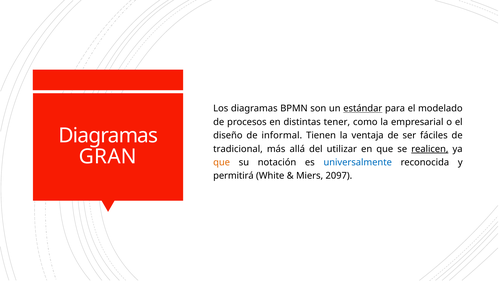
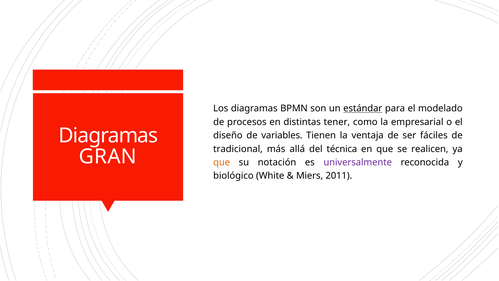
informal: informal -> variables
utilizar: utilizar -> técnica
realicen underline: present -> none
universalmente colour: blue -> purple
permitirá: permitirá -> biológico
2097: 2097 -> 2011
